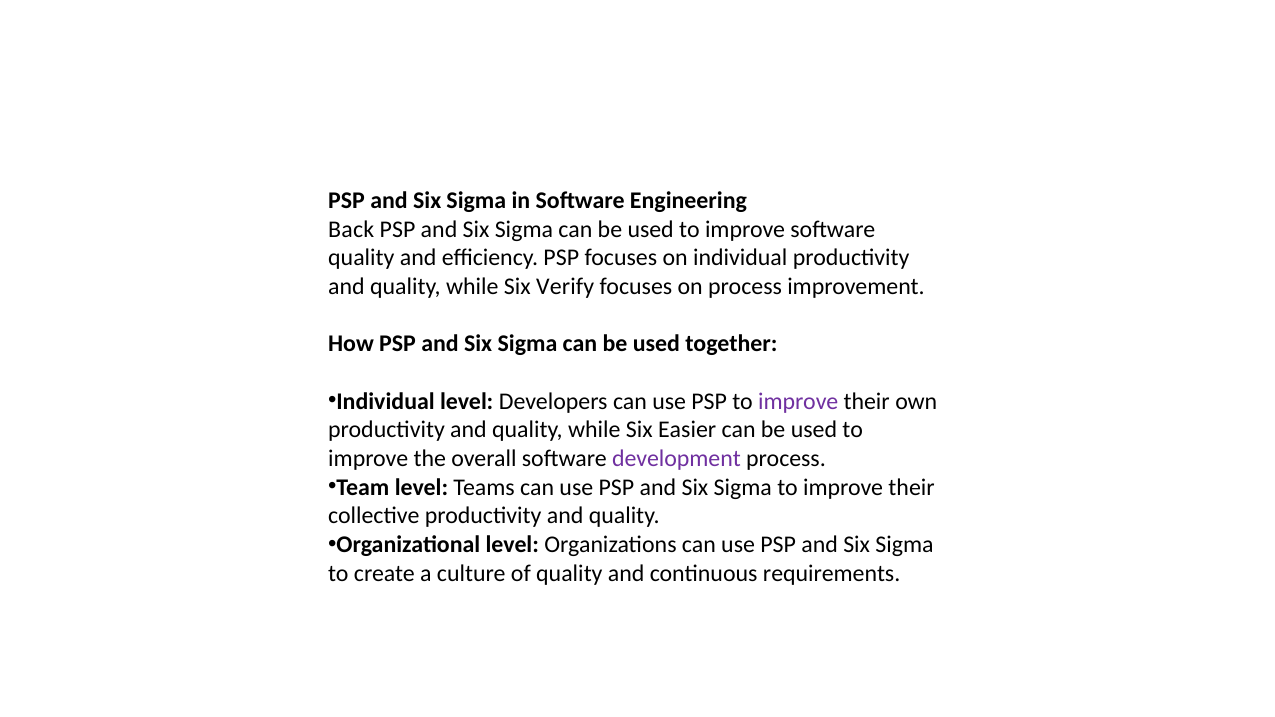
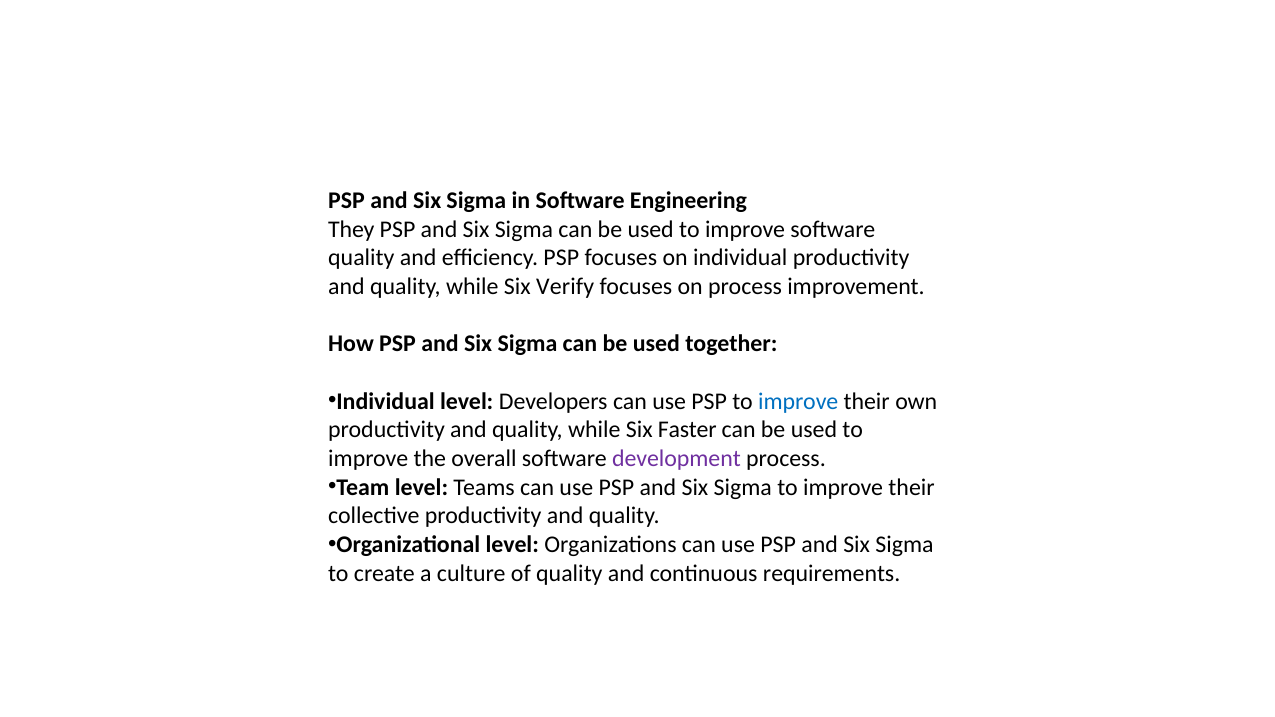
Back: Back -> They
improve at (798, 401) colour: purple -> blue
Easier: Easier -> Faster
